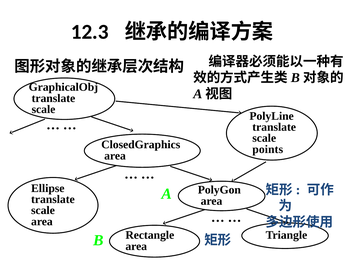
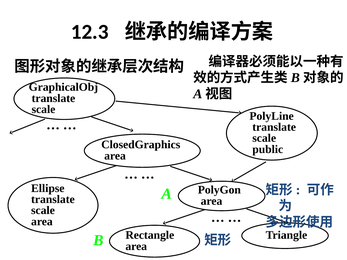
points: points -> public
